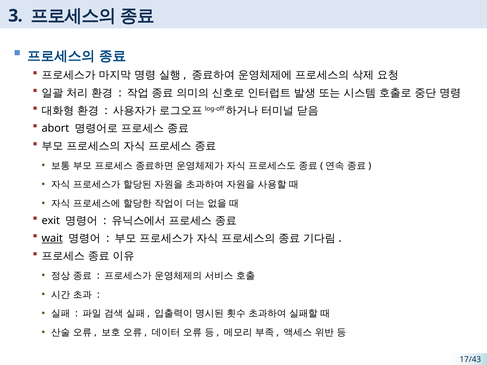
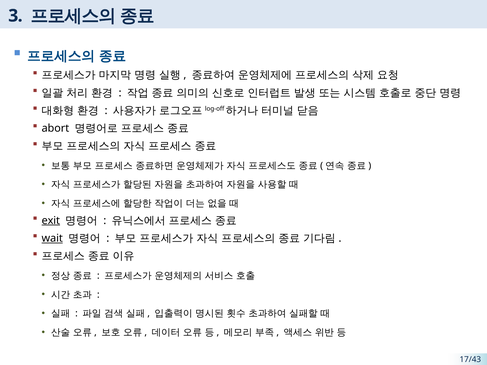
exit underline: none -> present
